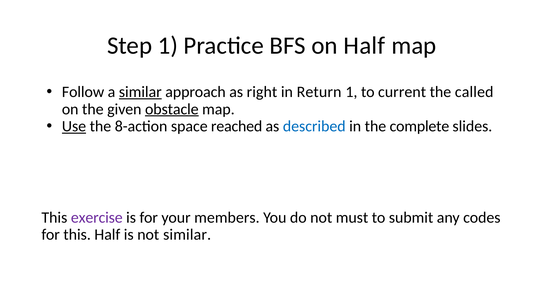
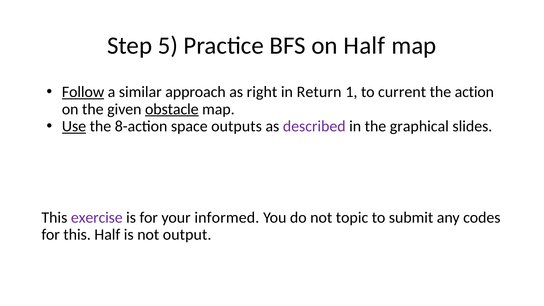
Step 1: 1 -> 5
Follow underline: none -> present
similar at (140, 92) underline: present -> none
called: called -> action
reached: reached -> outputs
described colour: blue -> purple
complete: complete -> graphical
members: members -> informed
must: must -> topic
not similar: similar -> output
